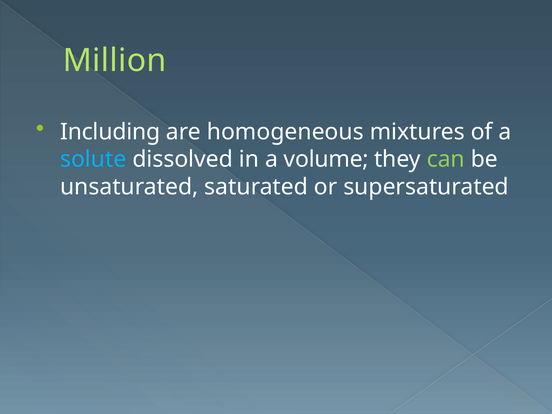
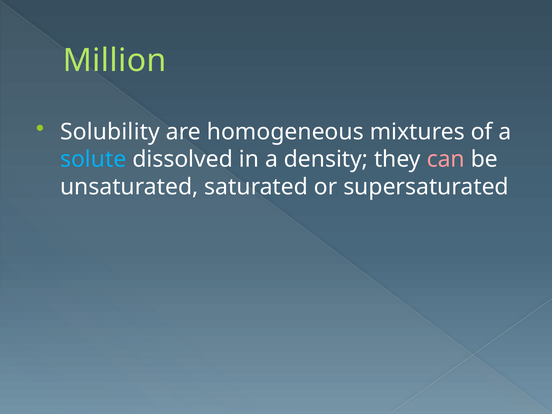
Including: Including -> Solubility
volume: volume -> density
can colour: light green -> pink
